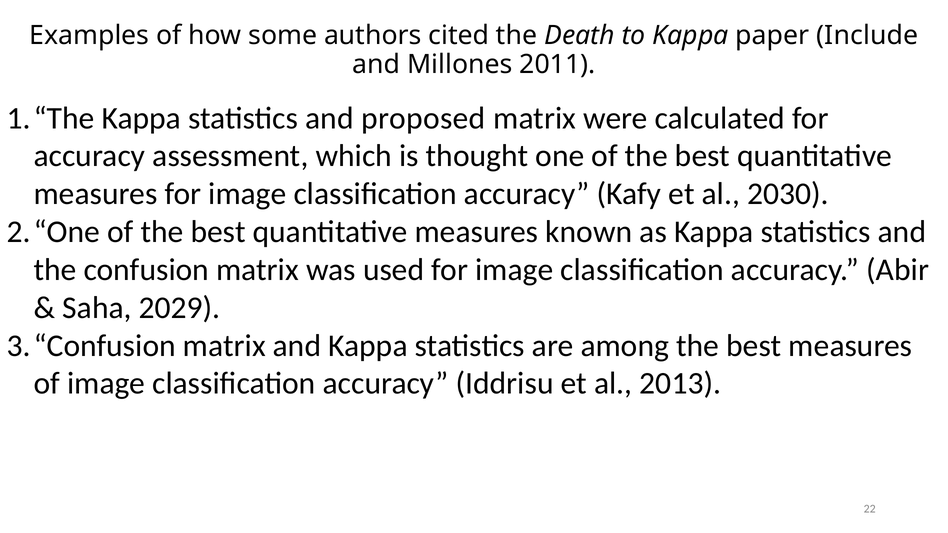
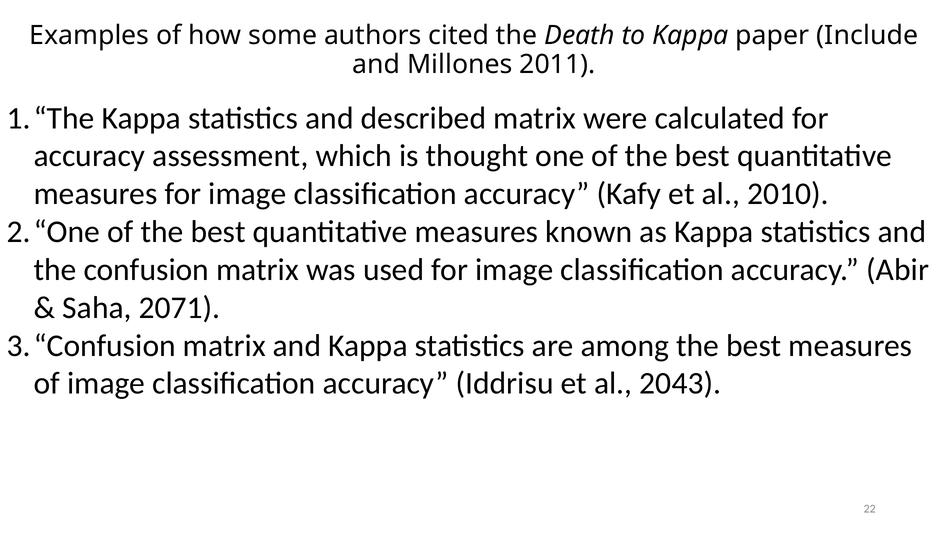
proposed: proposed -> described
2030: 2030 -> 2010
2029: 2029 -> 2071
2013: 2013 -> 2043
